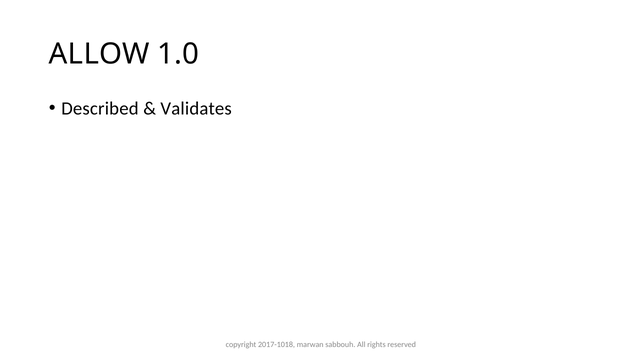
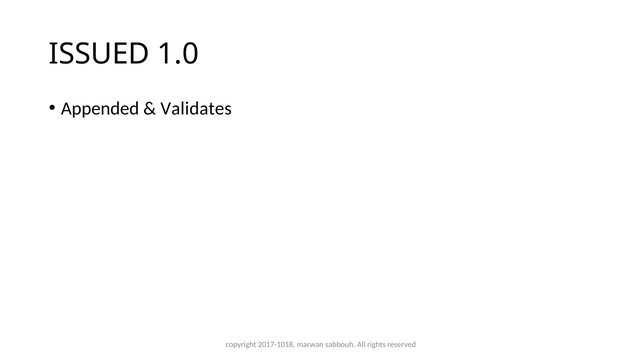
ALLOW: ALLOW -> ISSUED
Described: Described -> Appended
